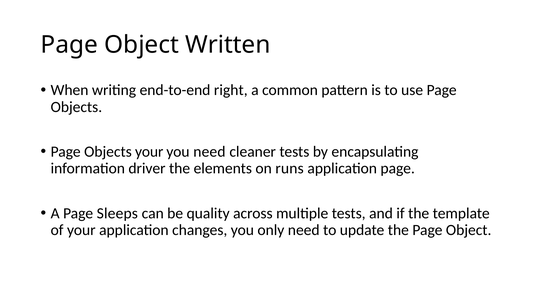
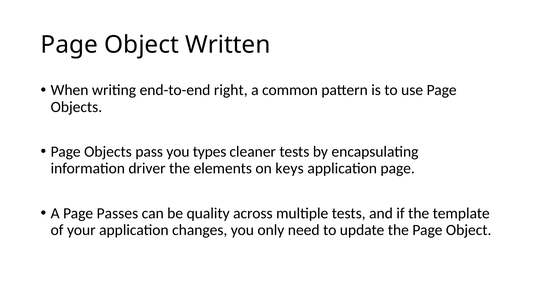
Objects your: your -> pass
you need: need -> types
runs: runs -> keys
Sleeps: Sleeps -> Passes
